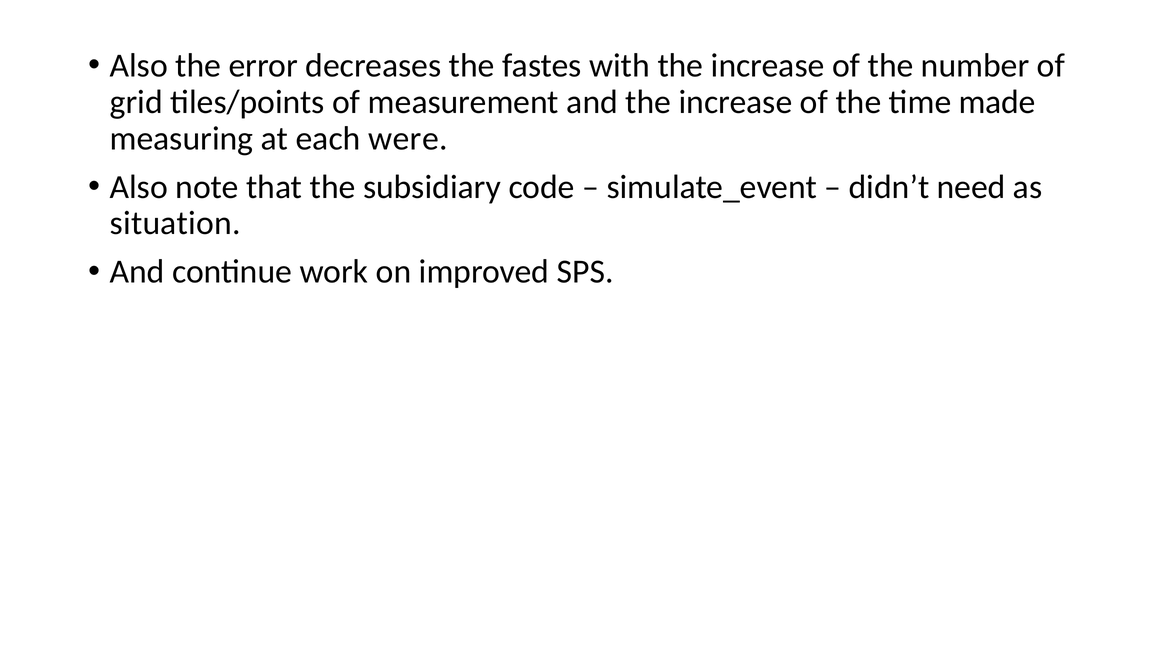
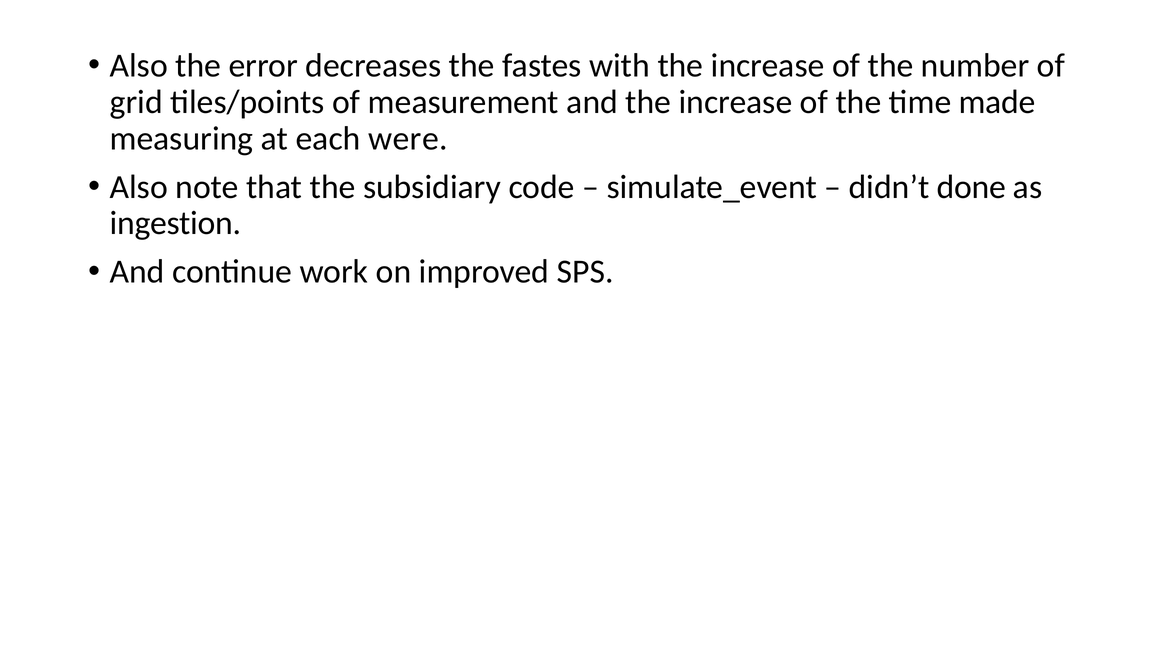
need: need -> done
situation: situation -> ingestion
